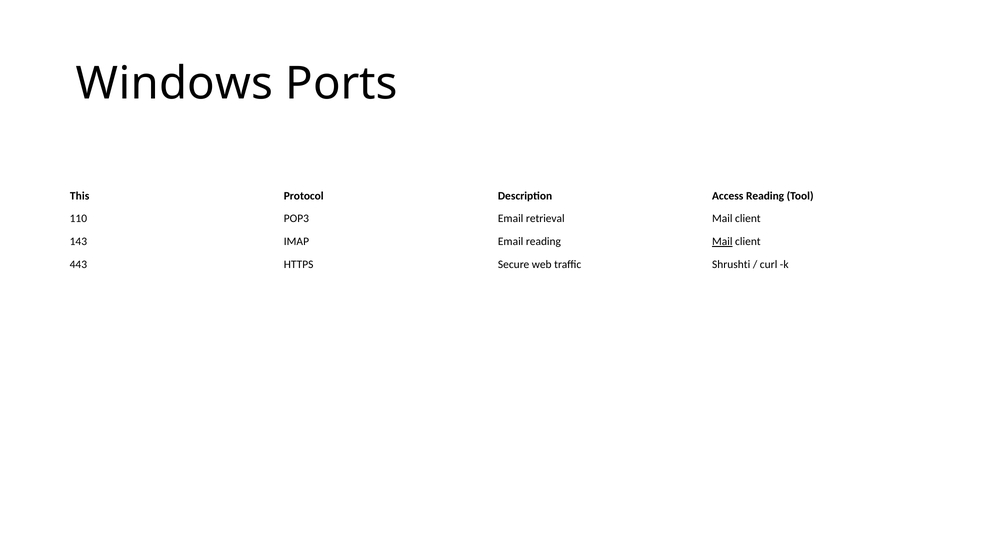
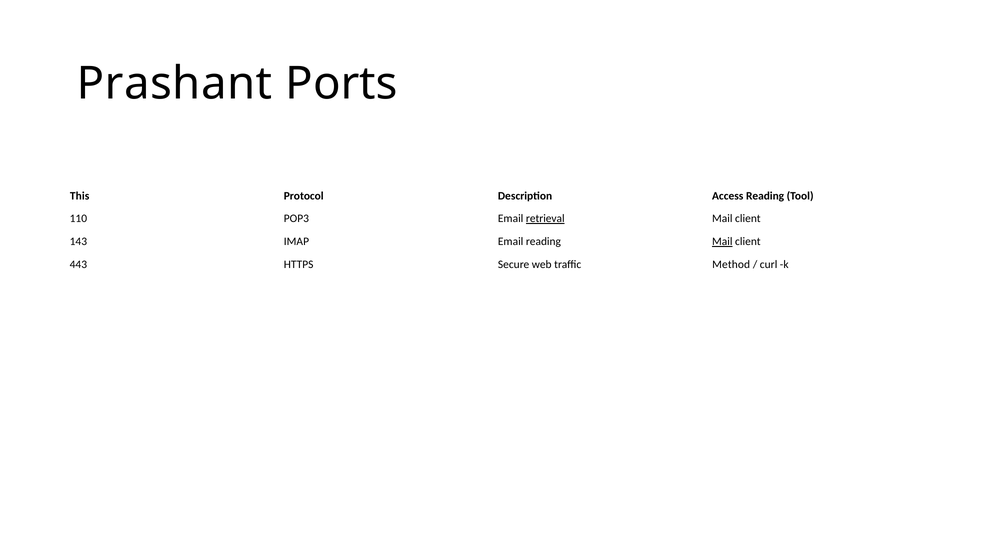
Windows: Windows -> Prashant
retrieval underline: none -> present
Shrushti: Shrushti -> Method
